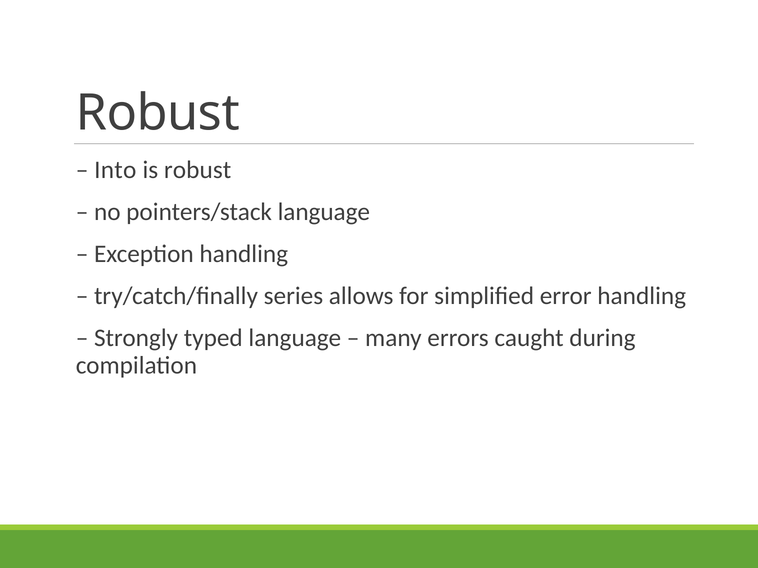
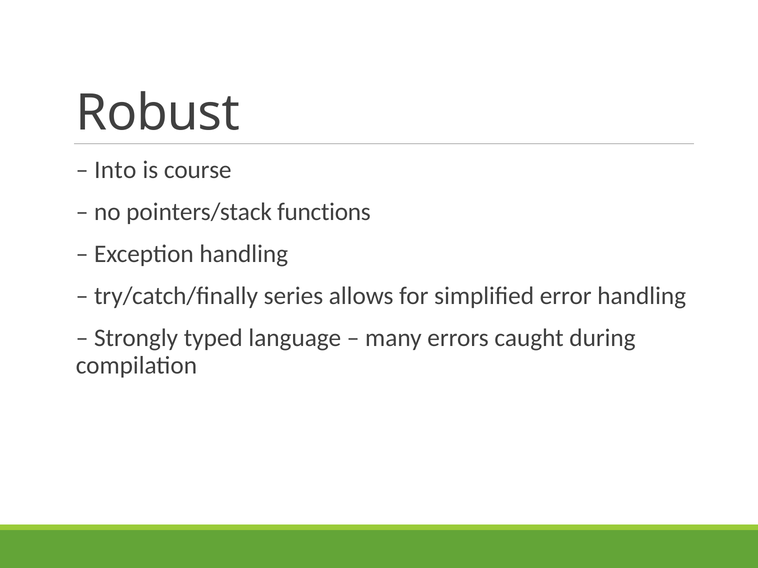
is robust: robust -> course
pointers/stack language: language -> functions
